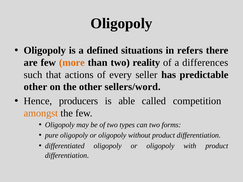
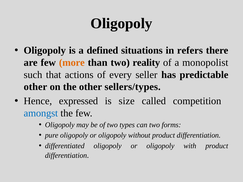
differences: differences -> monopolist
sellers/word: sellers/word -> sellers/types
producers: producers -> expressed
able: able -> size
amongst colour: orange -> blue
